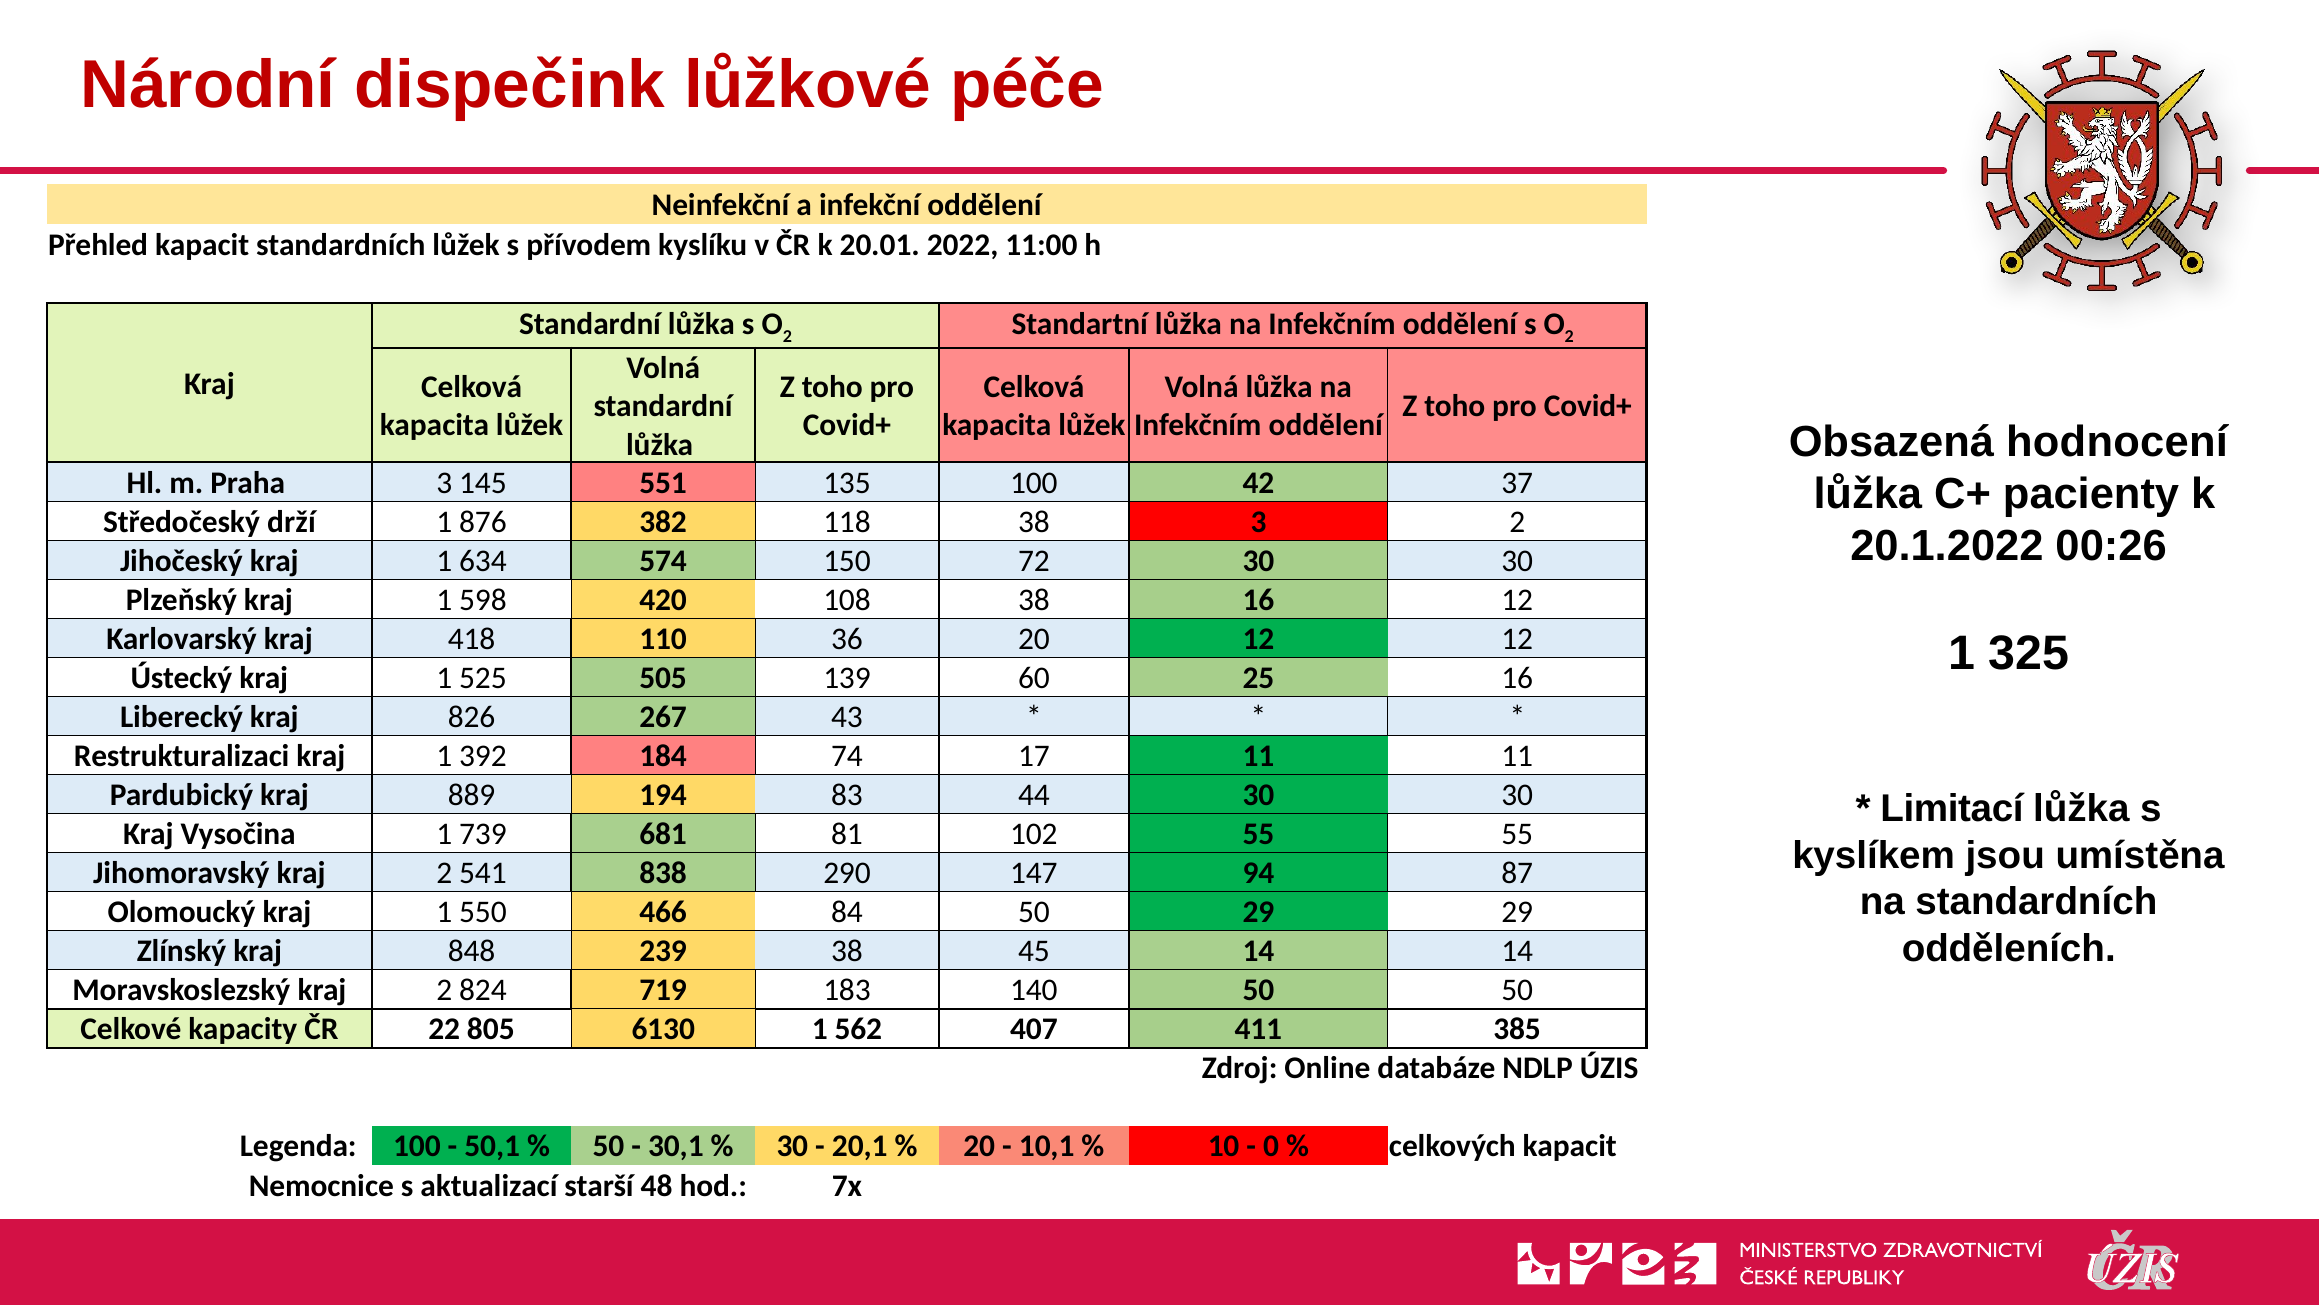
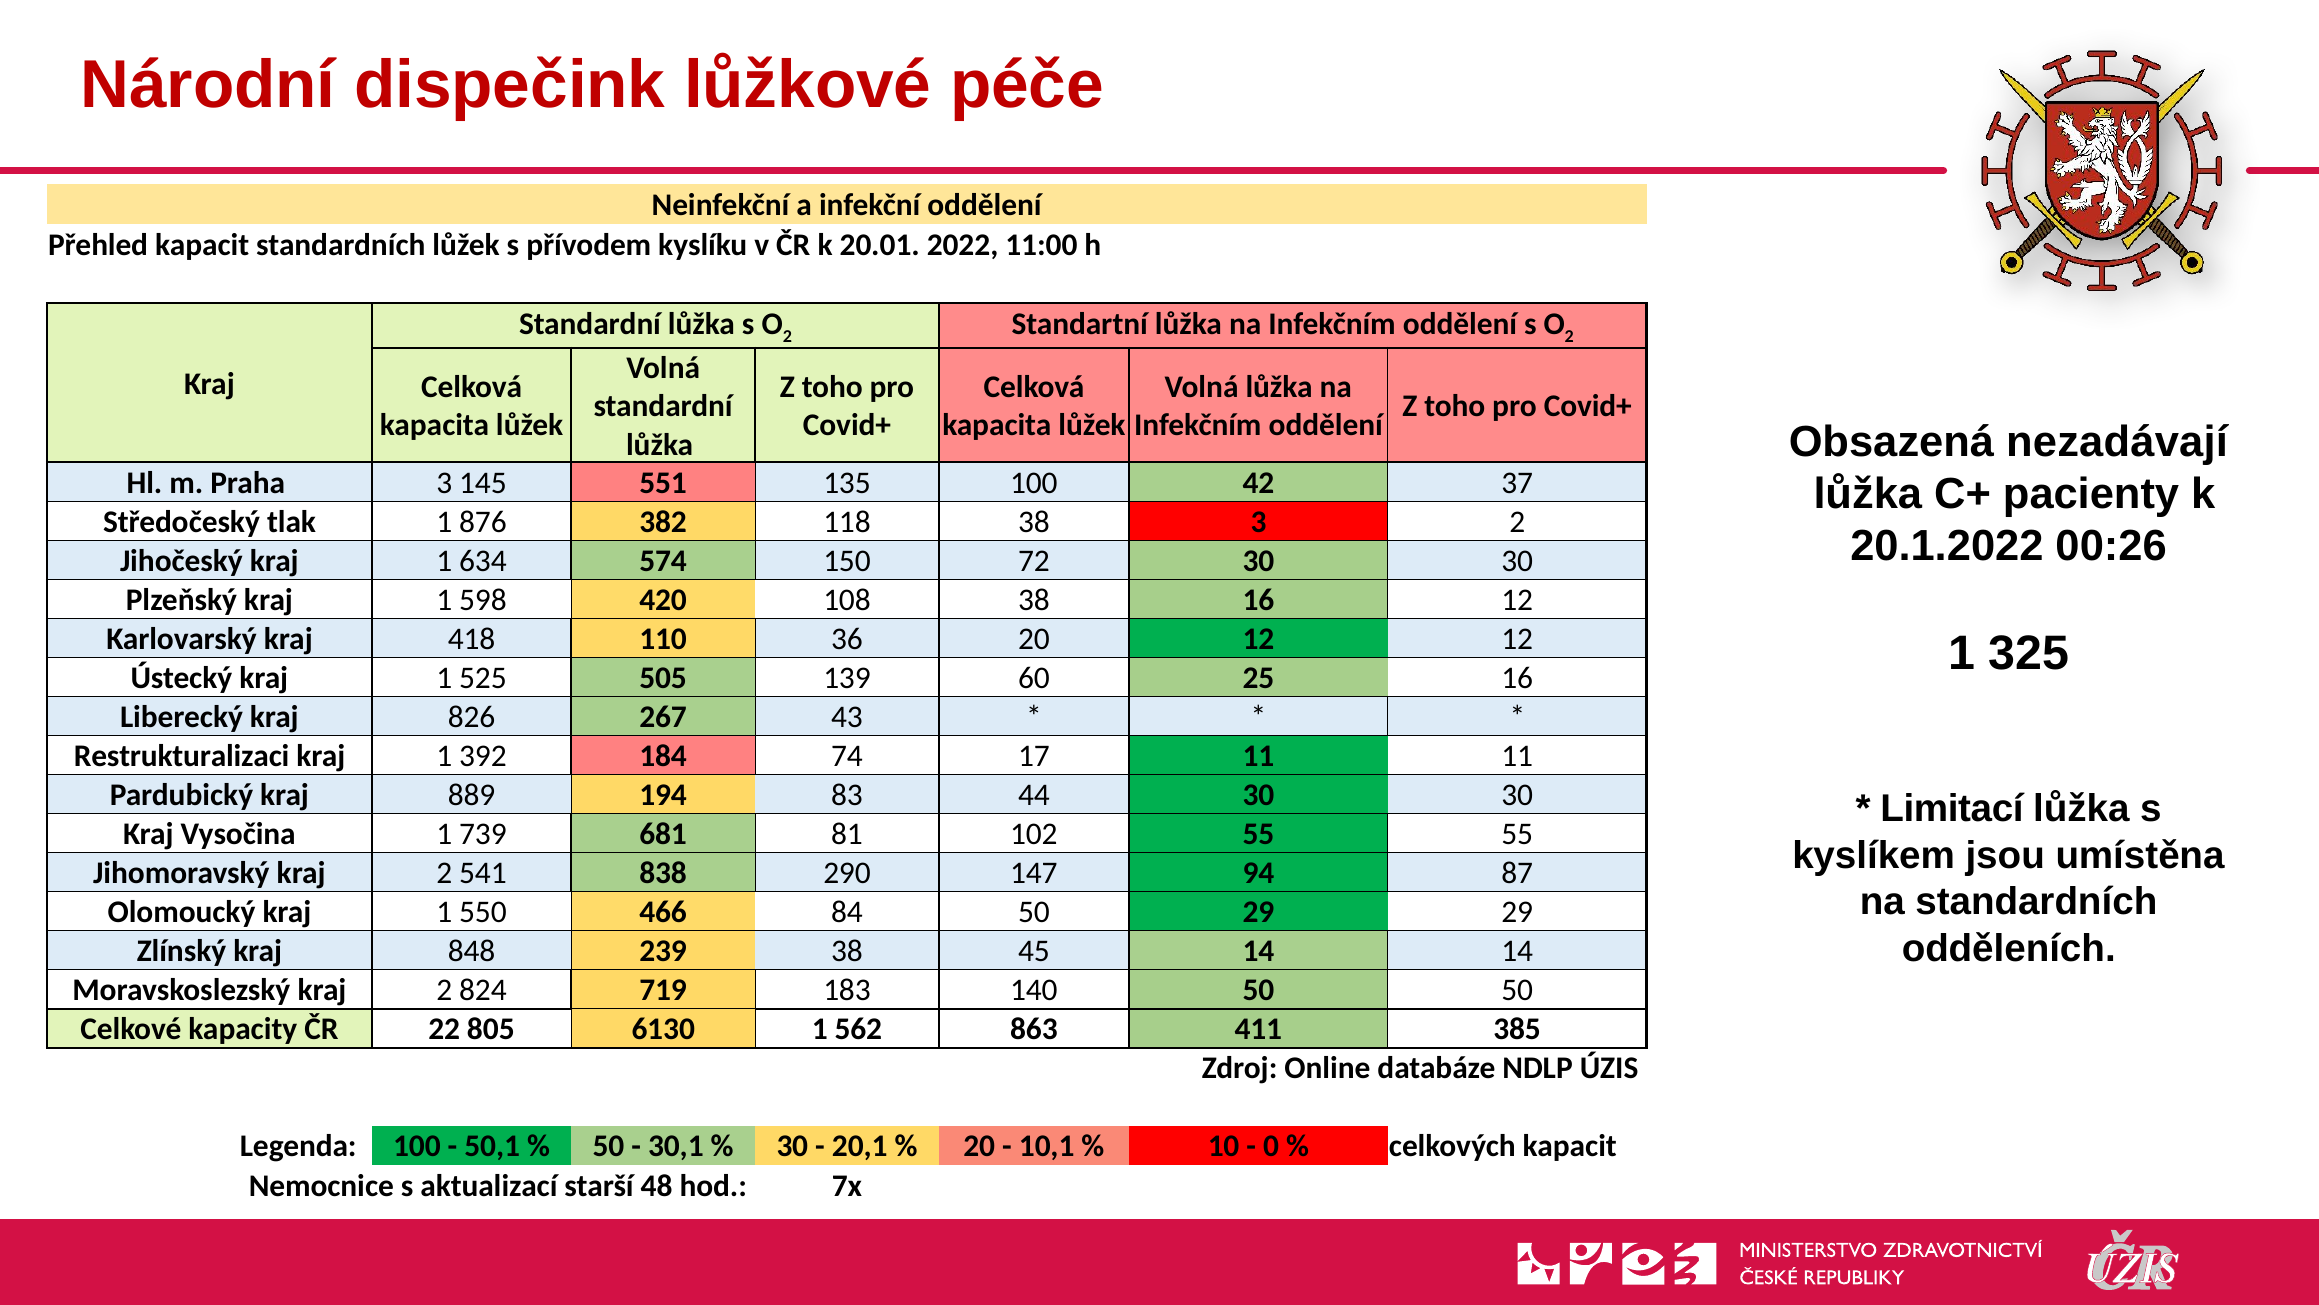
hodnocení: hodnocení -> nezadávají
drží: drží -> tlak
407: 407 -> 863
